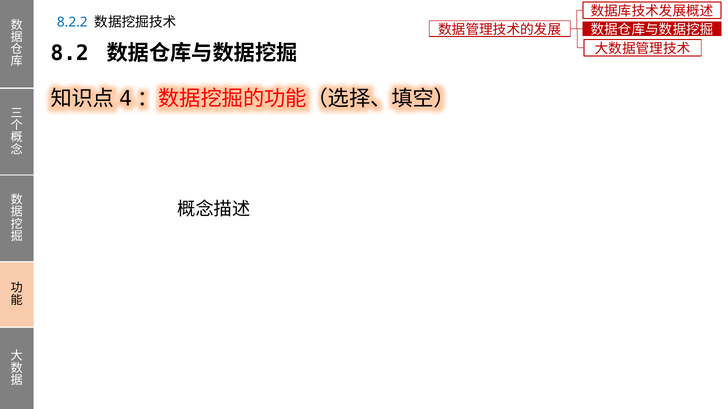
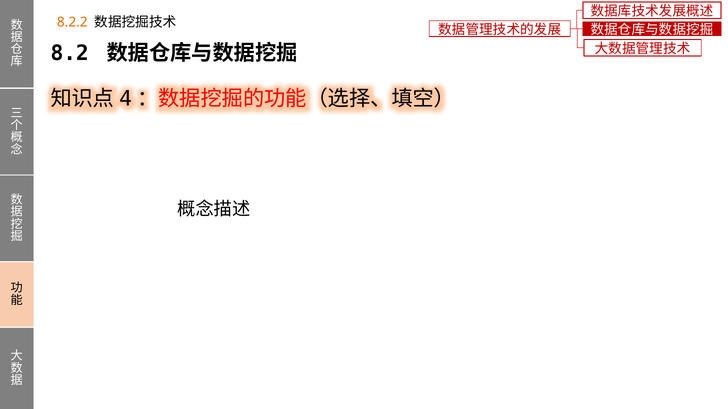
8.2.2 colour: blue -> orange
